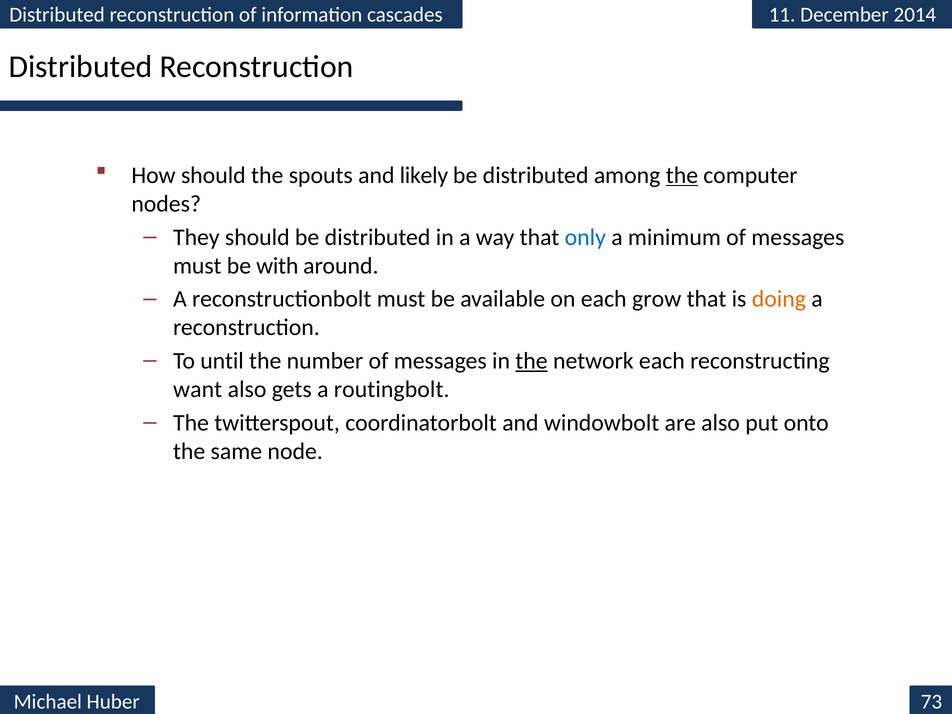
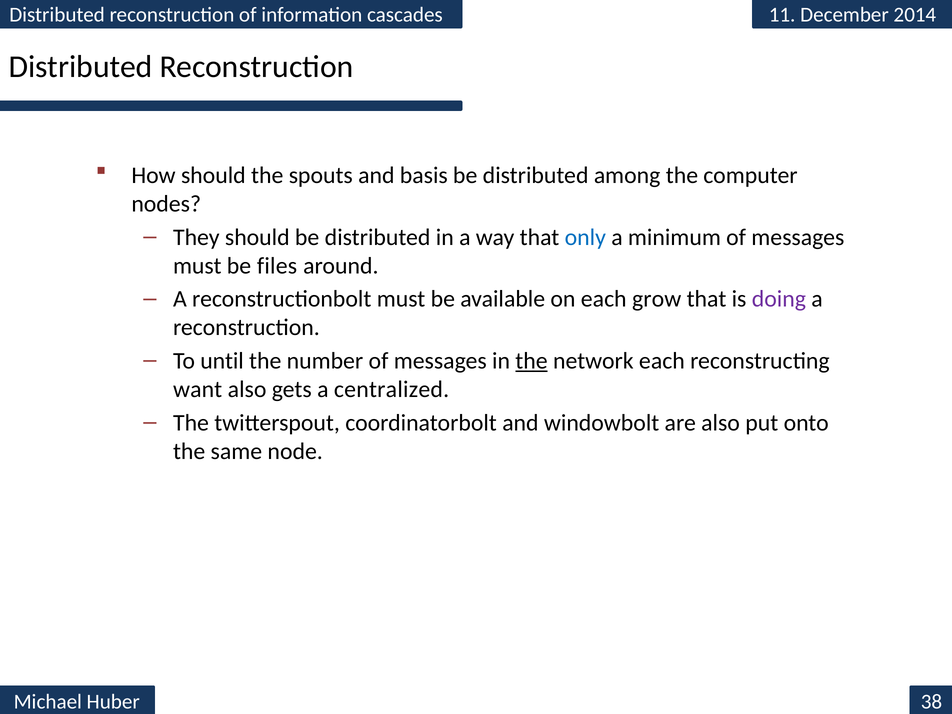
likely: likely -> basis
the at (682, 175) underline: present -> none
with: with -> files
doing colour: orange -> purple
routingbolt: routingbolt -> centralized
73: 73 -> 38
